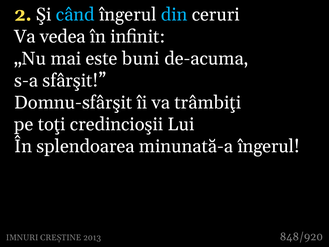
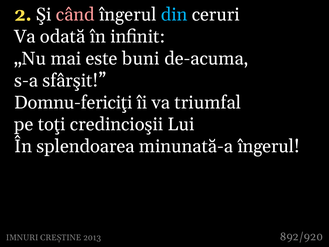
când colour: light blue -> pink
vedea: vedea -> odată
Domnu-sfârşit: Domnu-sfârşit -> Domnu-fericiţi
trâmbiţi: trâmbiţi -> triumfal
848/920: 848/920 -> 892/920
